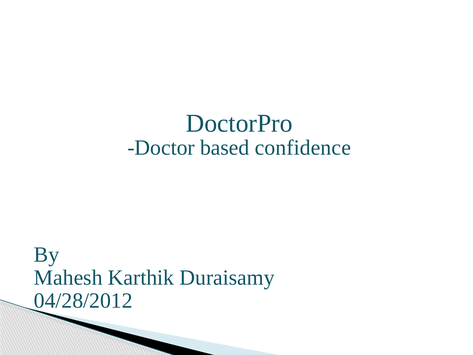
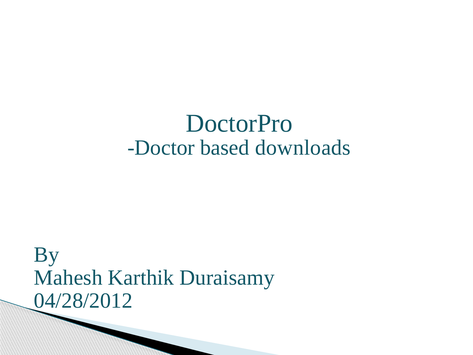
confidence: confidence -> downloads
